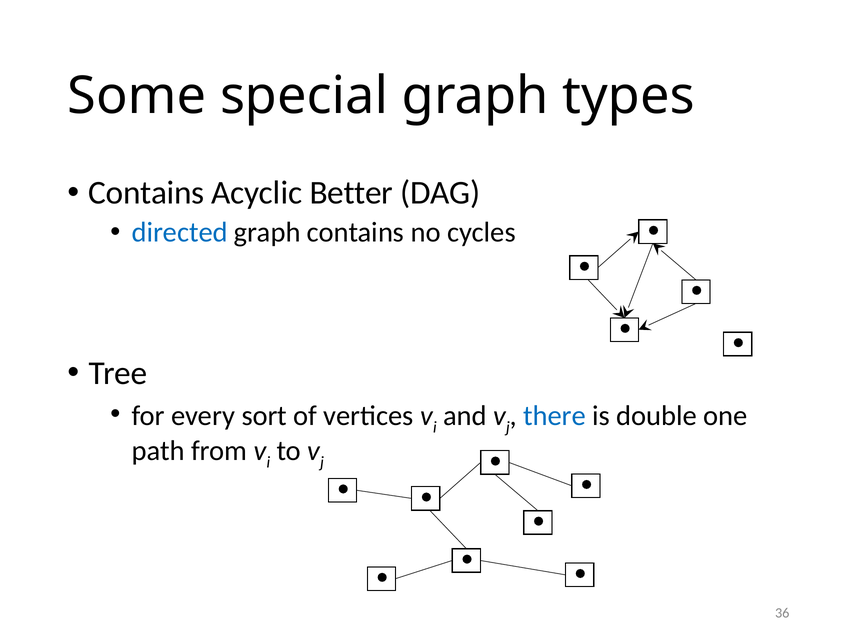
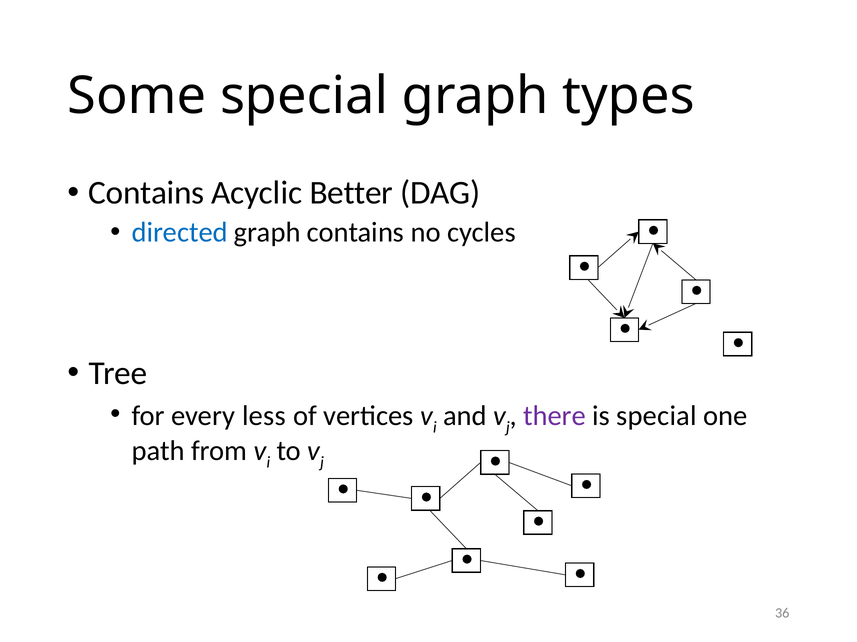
sort: sort -> less
there colour: blue -> purple
is double: double -> special
